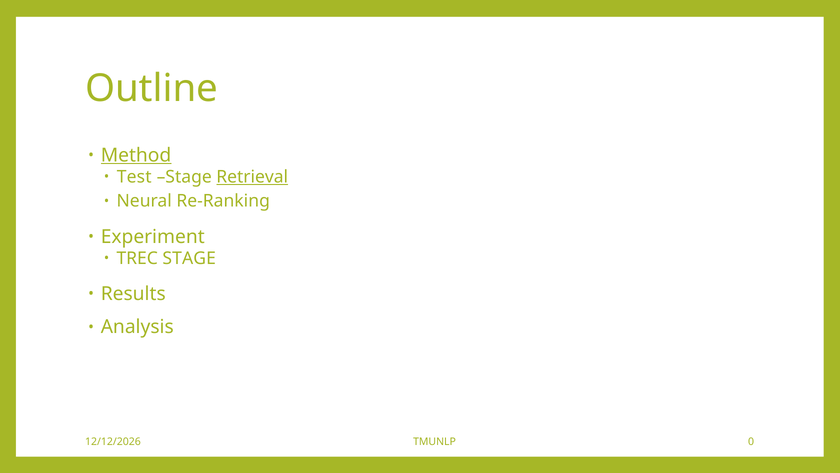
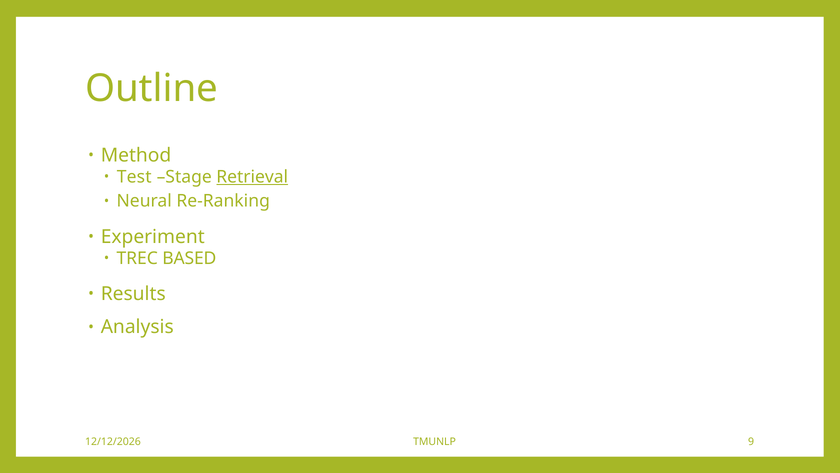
Method underline: present -> none
TREC STAGE: STAGE -> BASED
0: 0 -> 9
